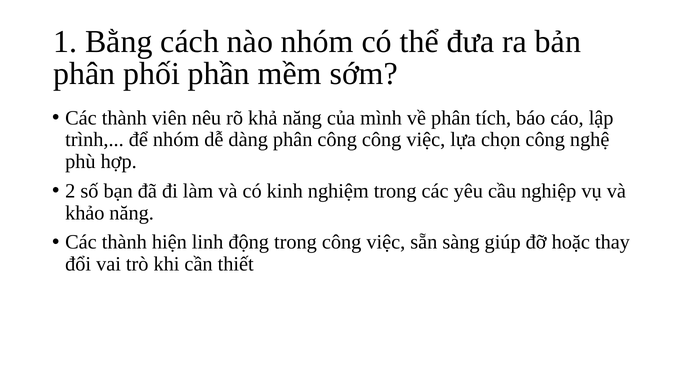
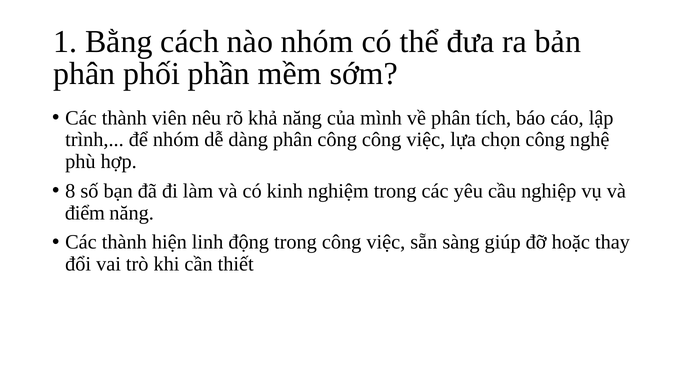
2: 2 -> 8
khảo: khảo -> điểm
